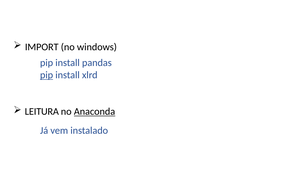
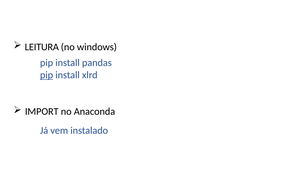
IMPORT: IMPORT -> LEITURA
LEITURA: LEITURA -> IMPORT
Anaconda underline: present -> none
